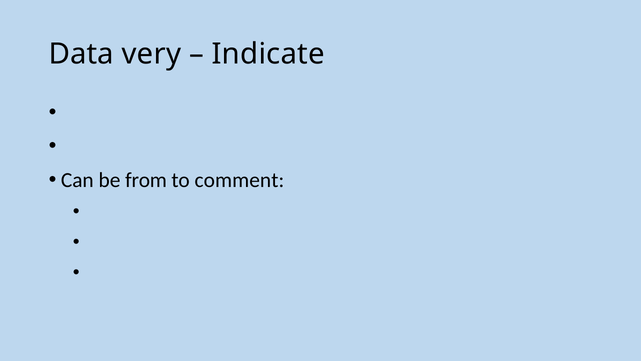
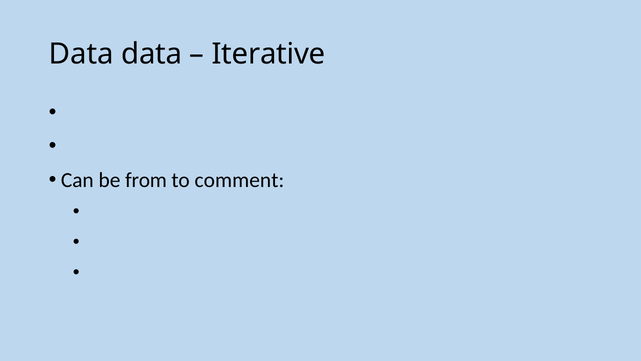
Data very: very -> data
Indicate: Indicate -> Iterative
